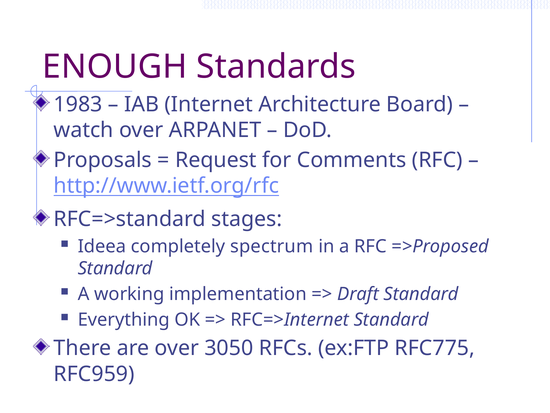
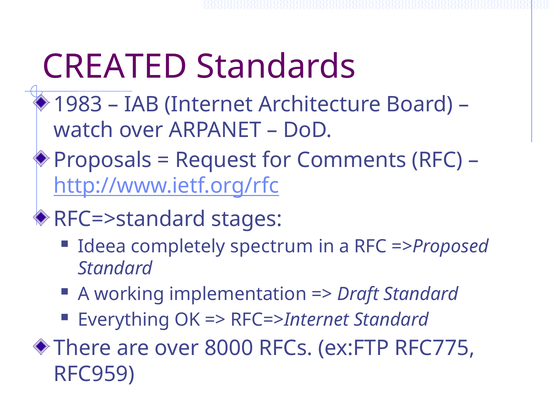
ENOUGH: ENOUGH -> CREATED
3050: 3050 -> 8000
